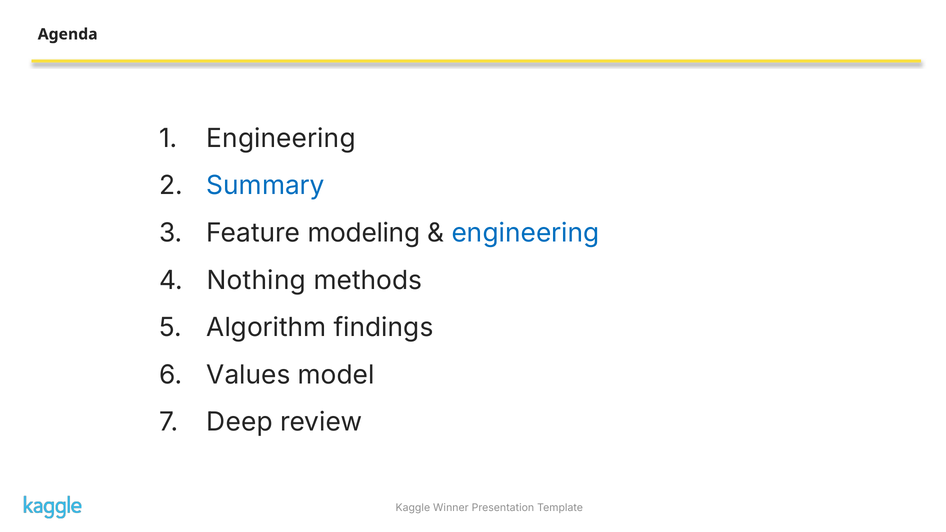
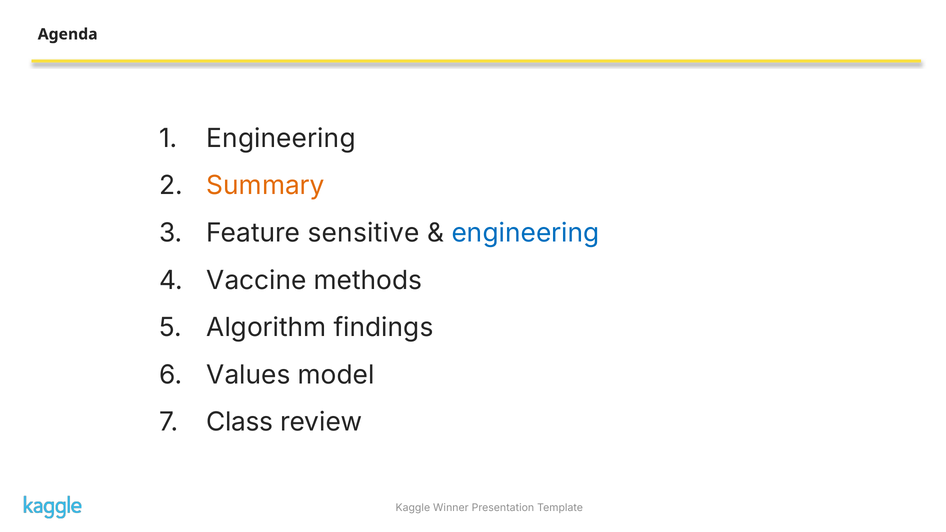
Summary colour: blue -> orange
modeling: modeling -> sensitive
Nothing: Nothing -> Vaccine
Deep: Deep -> Class
